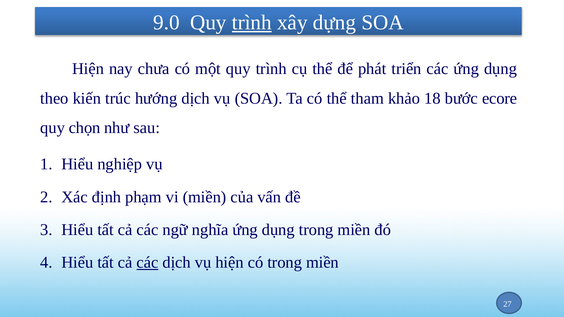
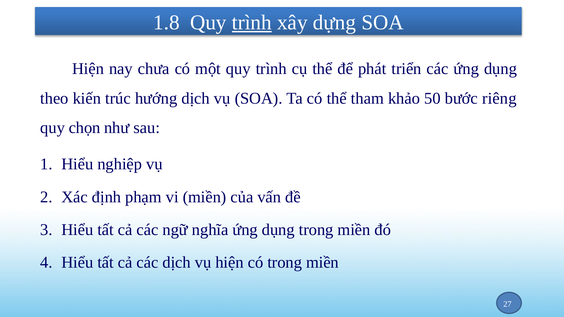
9.0: 9.0 -> 1.8
18: 18 -> 50
ecore: ecore -> riêng
các at (148, 263) underline: present -> none
